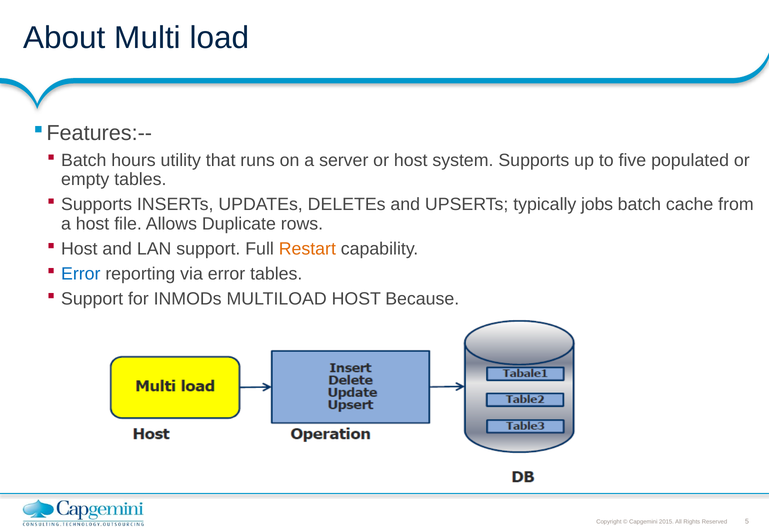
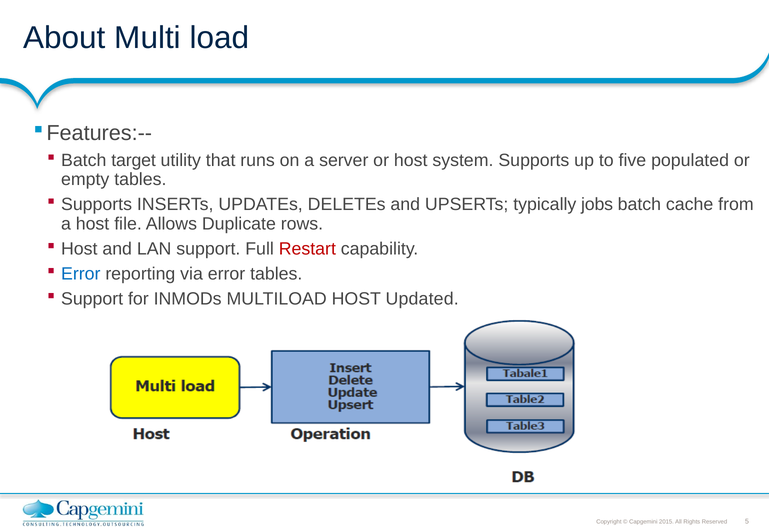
hours: hours -> target
Restart colour: orange -> red
Because: Because -> Updated
